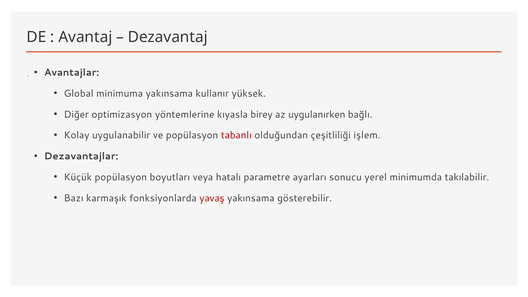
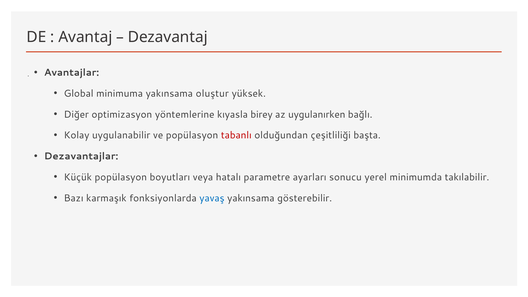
kullanır: kullanır -> oluştur
işlem: işlem -> başta
yavaş colour: red -> blue
